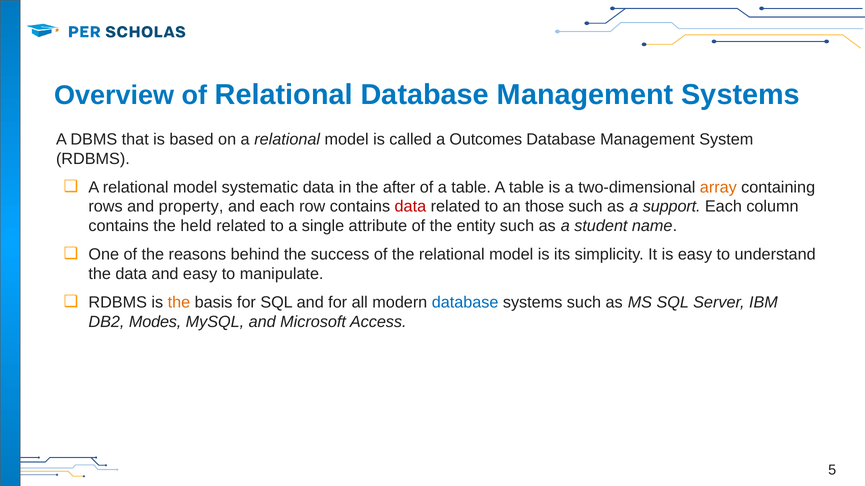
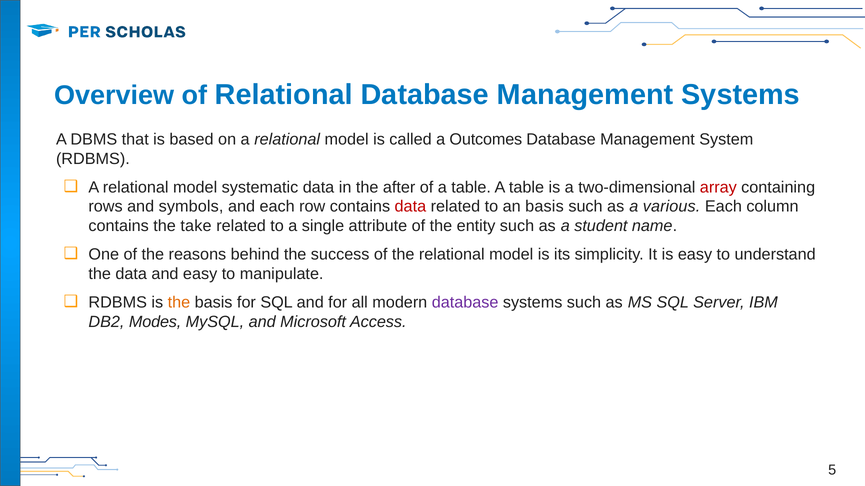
array colour: orange -> red
property: property -> symbols
an those: those -> basis
support: support -> various
held: held -> take
database at (465, 303) colour: blue -> purple
